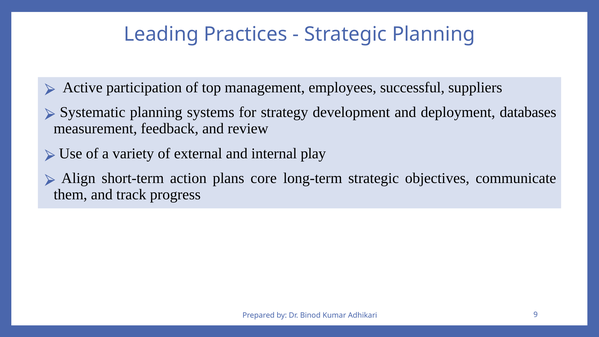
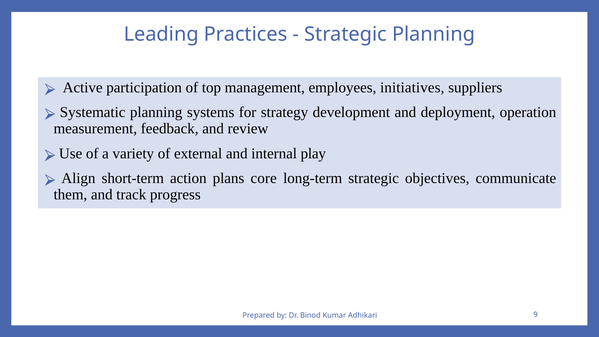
successful: successful -> initiatives
databases: databases -> operation
